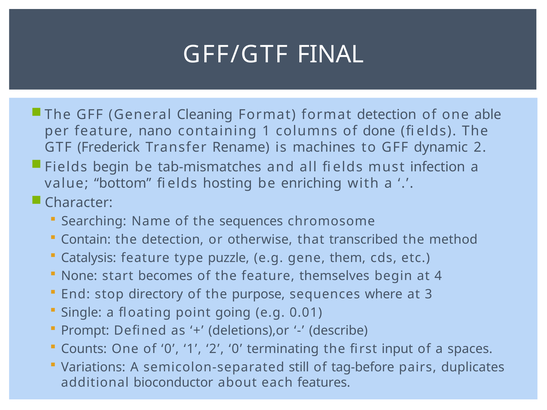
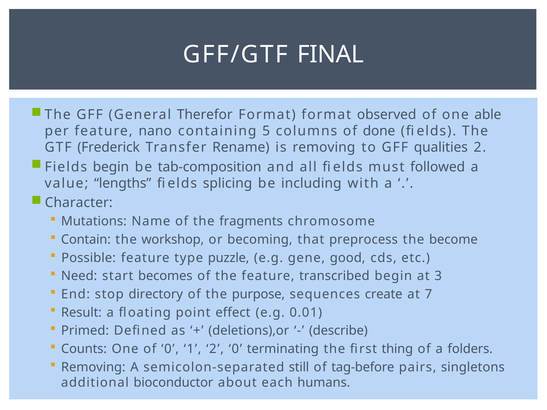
Cleaning: Cleaning -> Therefor
format detection: detection -> observed
containing 1: 1 -> 5
is machines: machines -> removing
dynamic: dynamic -> qualities
tab-mismatches: tab-mismatches -> tab-composition
infection: infection -> followed
bottom: bottom -> lengths
hosting: hosting -> splicing
enriching: enriching -> including
Searching: Searching -> Mutations
the sequences: sequences -> fragments
the detection: detection -> workshop
otherwise: otherwise -> becoming
transcribed: transcribed -> preprocess
method: method -> become
Catalysis: Catalysis -> Possible
them: them -> good
None: None -> Need
themselves: themselves -> transcribed
4: 4 -> 3
where: where -> create
3: 3 -> 7
Single: Single -> Result
going: going -> effect
Prompt: Prompt -> Primed
input: input -> thing
spaces: spaces -> folders
Variations at (93, 367): Variations -> Removing
duplicates: duplicates -> singletons
features: features -> humans
